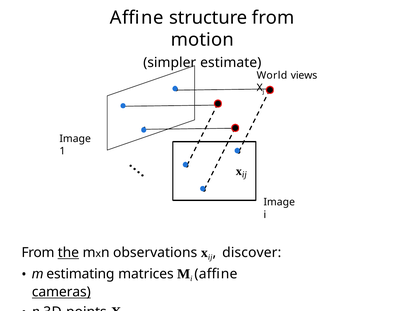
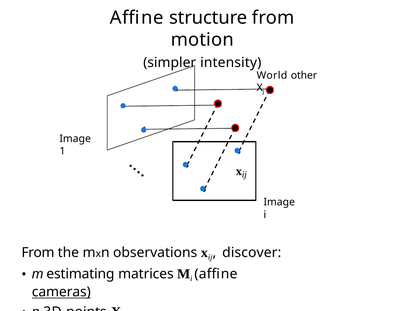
estimate: estimate -> intensity
views: views -> other
the underline: present -> none
